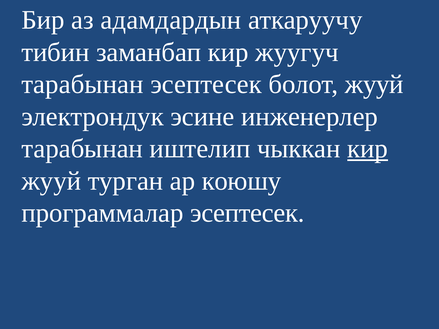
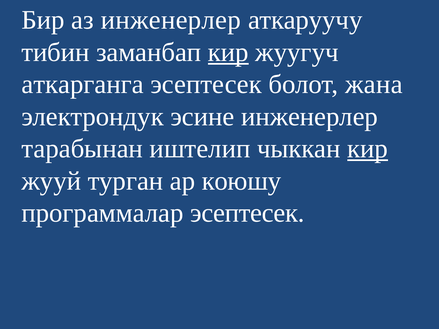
аз адамдардын: адамдардын -> инженерлер
кир at (228, 52) underline: none -> present
тарабынан at (83, 84): тарабынан -> аткарганга
болот жууй: жууй -> жана
